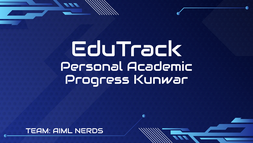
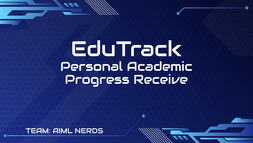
Kunwar: Kunwar -> Receive
